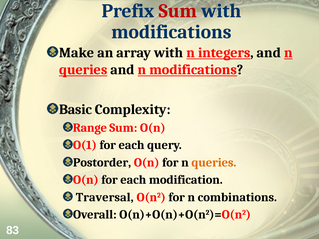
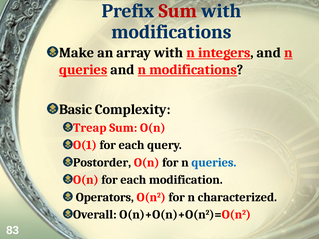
Range: Range -> Treap
queries at (214, 163) colour: orange -> blue
Traversal: Traversal -> Operators
combinations: combinations -> characterized
